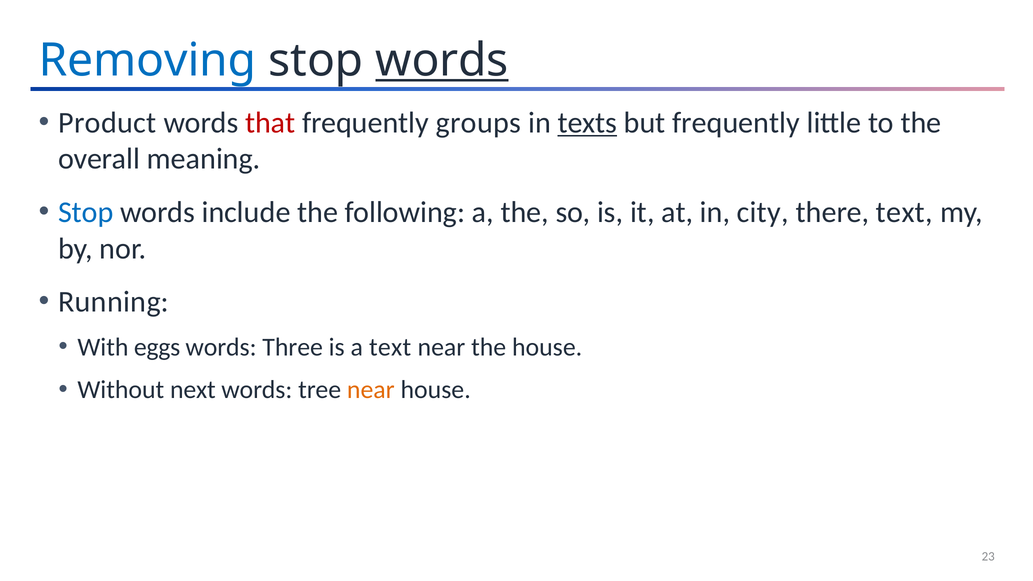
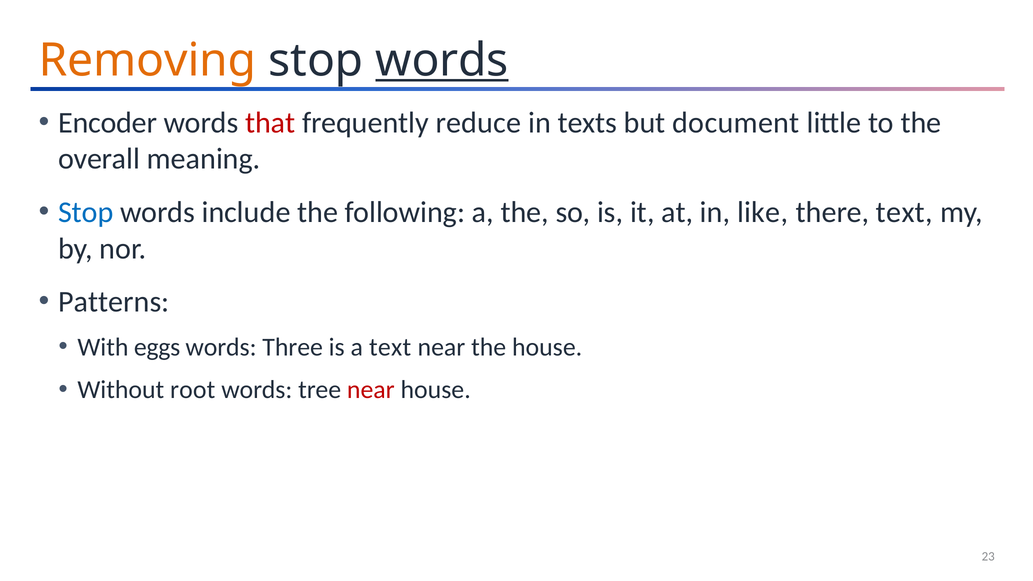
Removing colour: blue -> orange
Product: Product -> Encoder
groups: groups -> reduce
texts underline: present -> none
but frequently: frequently -> document
city: city -> like
Running: Running -> Patterns
next: next -> root
near at (371, 390) colour: orange -> red
